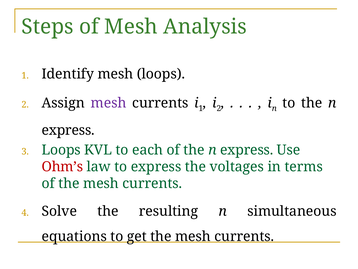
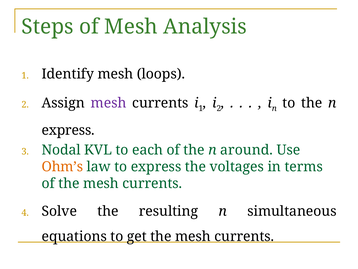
Loops at (61, 150): Loops -> Nodal
of the n express: express -> around
Ohm’s colour: red -> orange
